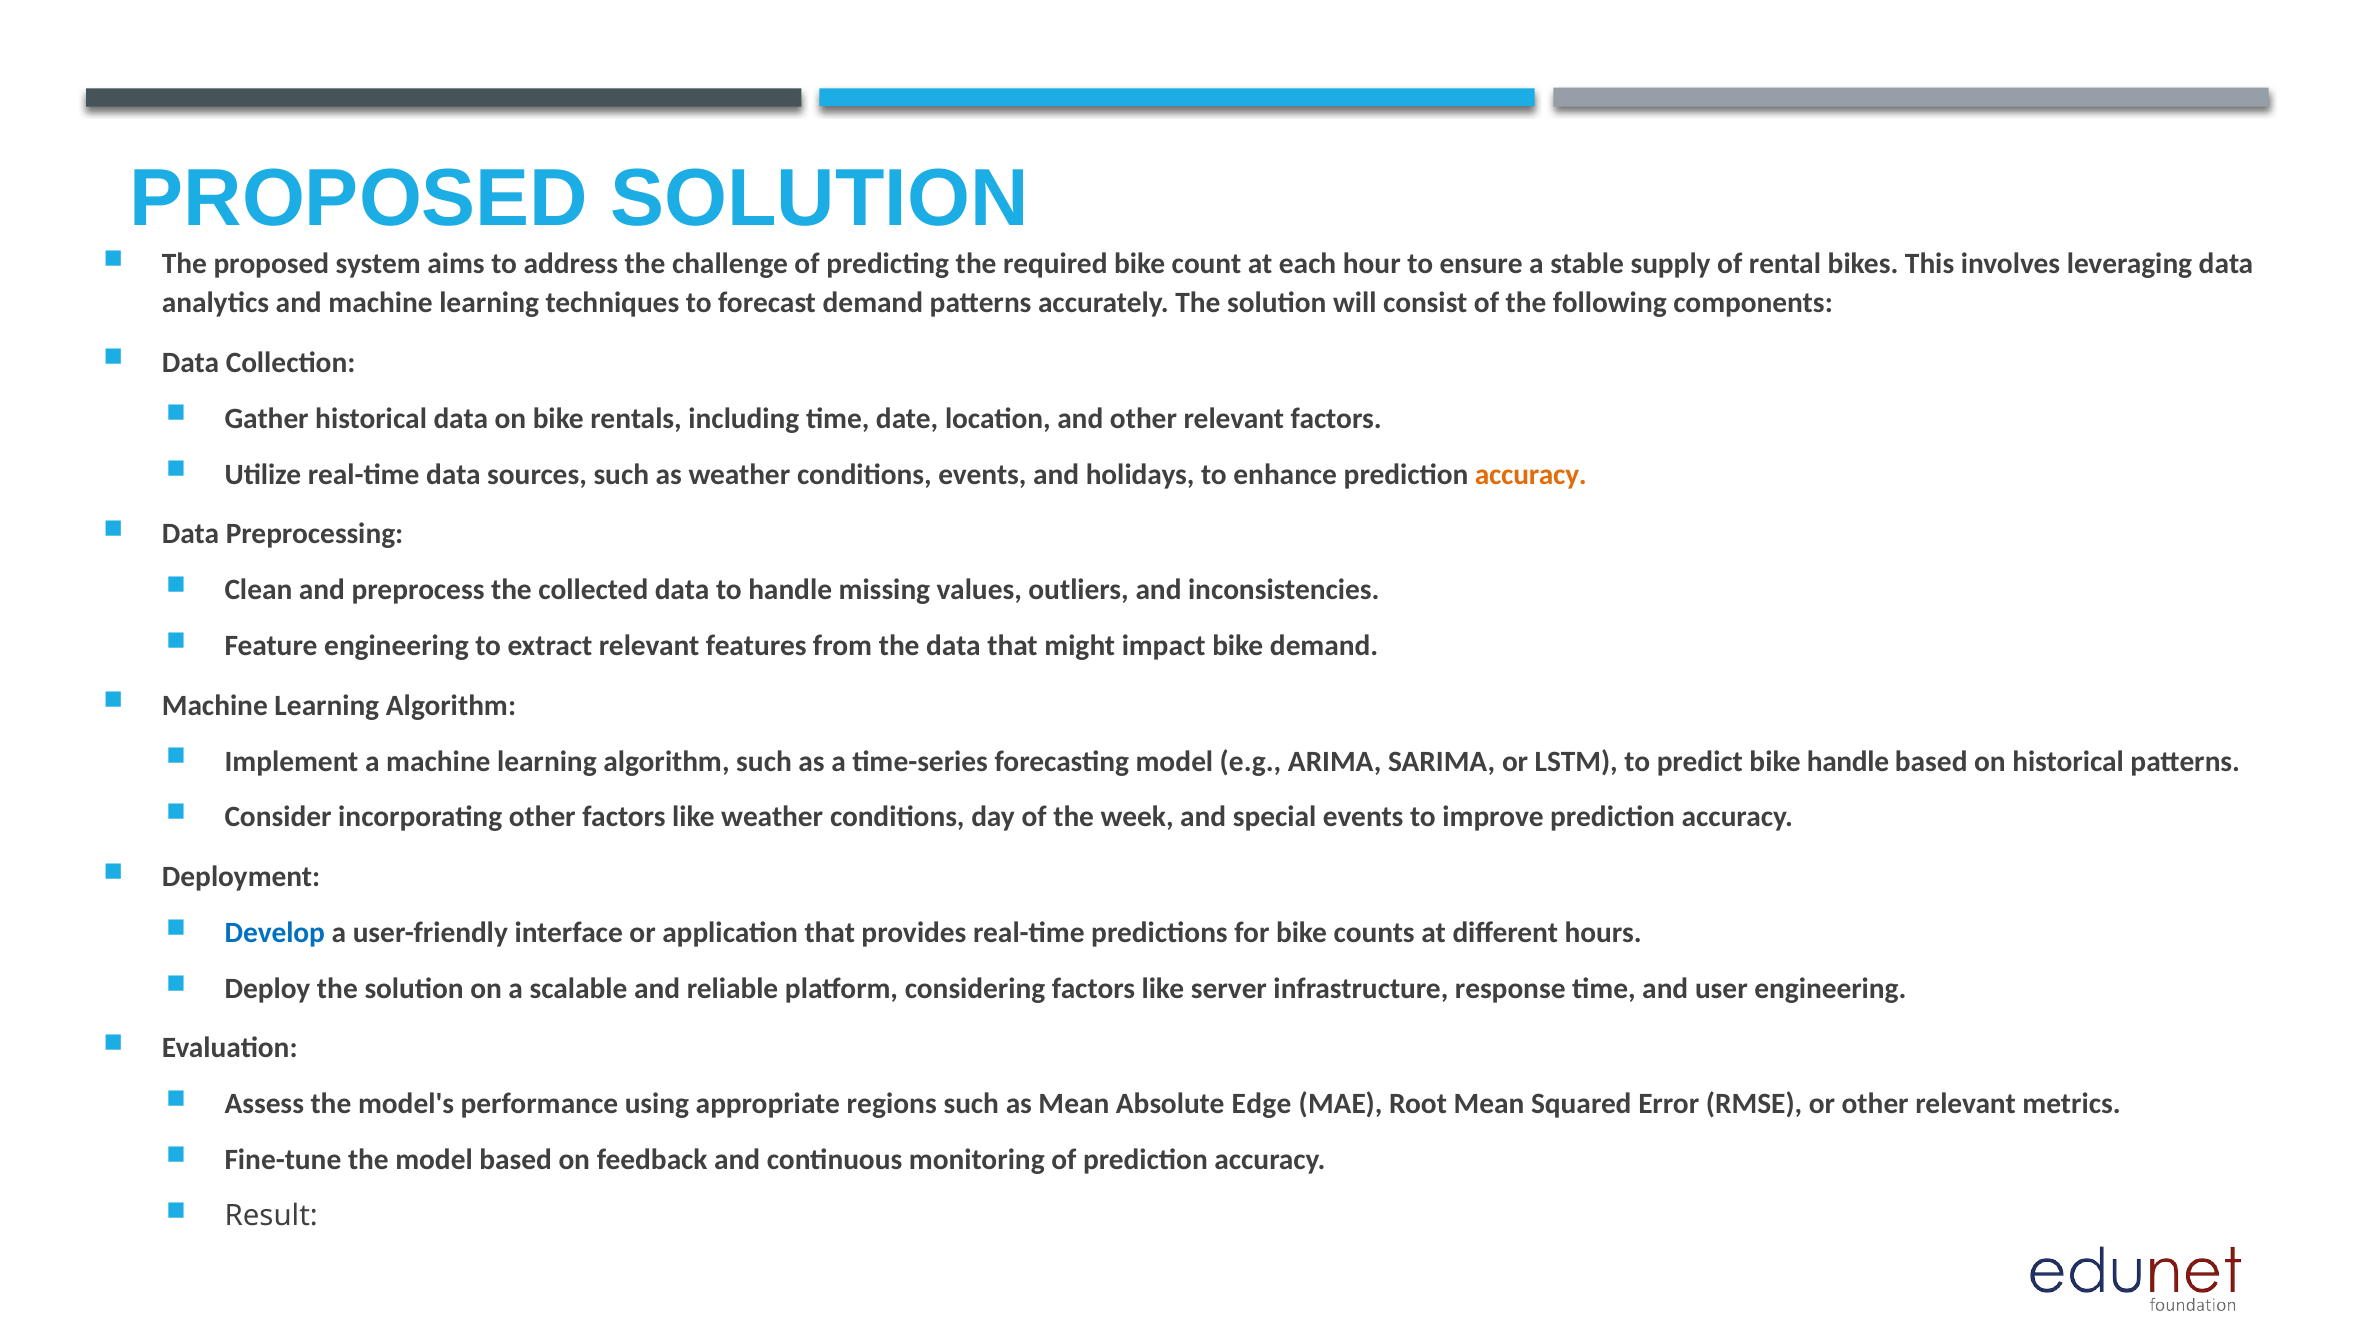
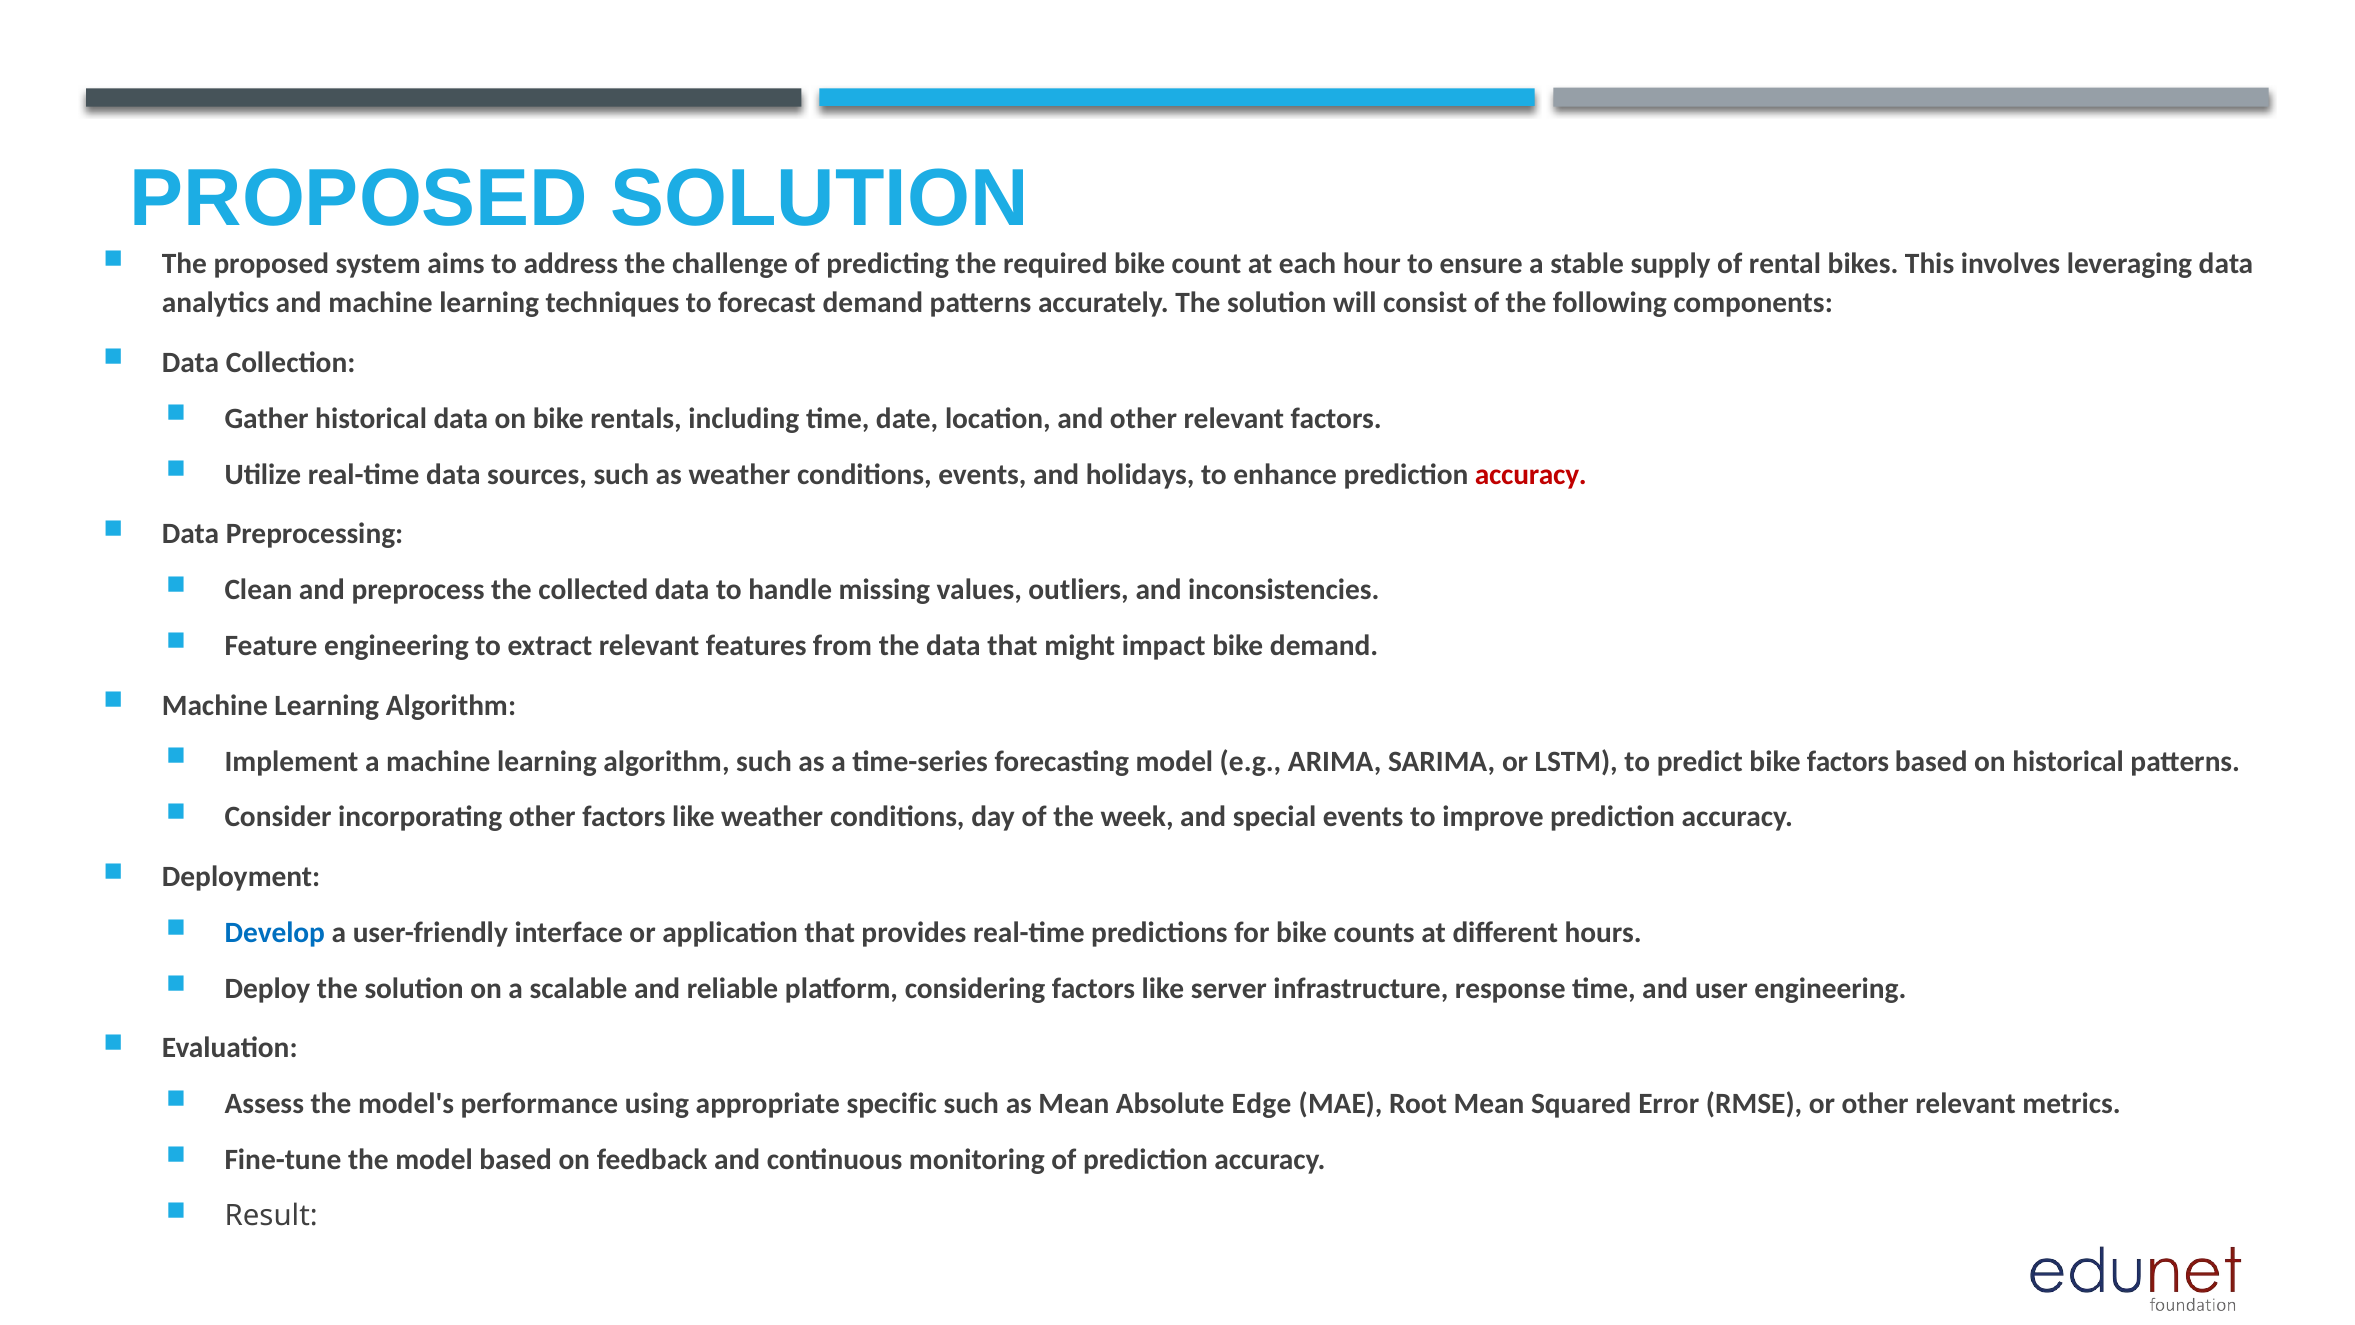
accuracy at (1531, 474) colour: orange -> red
bike handle: handle -> factors
regions: regions -> specific
